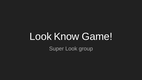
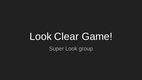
Know: Know -> Clear
